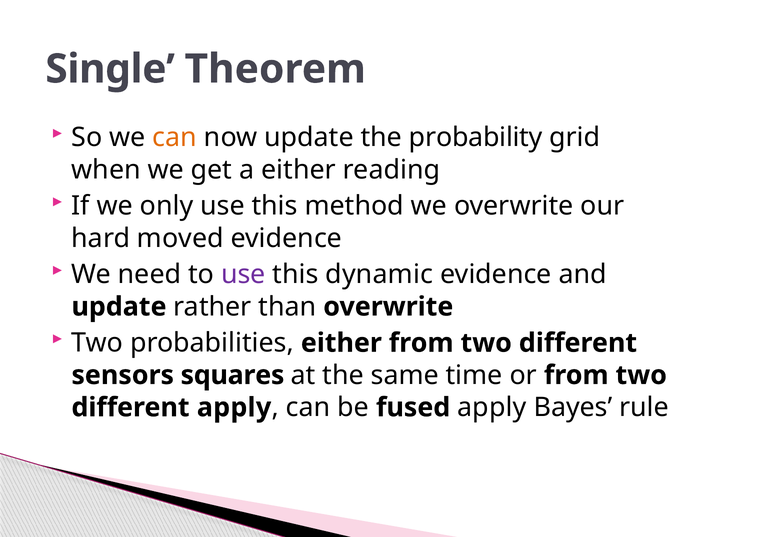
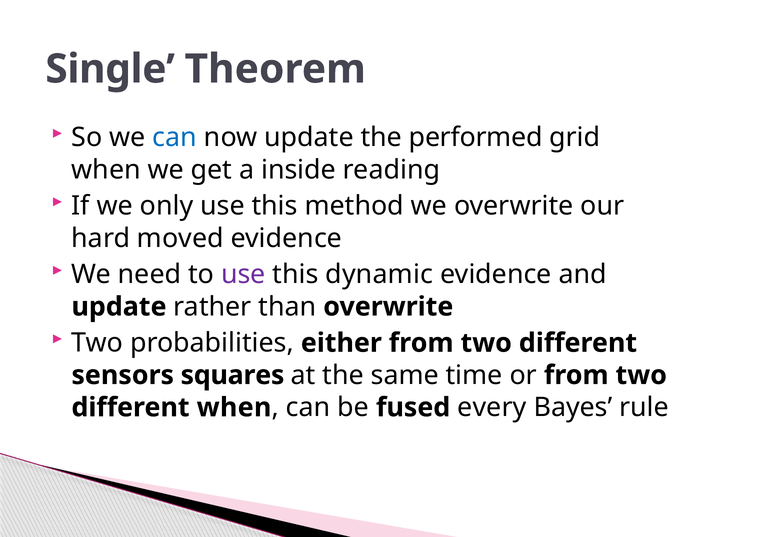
can at (175, 137) colour: orange -> blue
probability: probability -> performed
a either: either -> inside
different apply: apply -> when
fused apply: apply -> every
